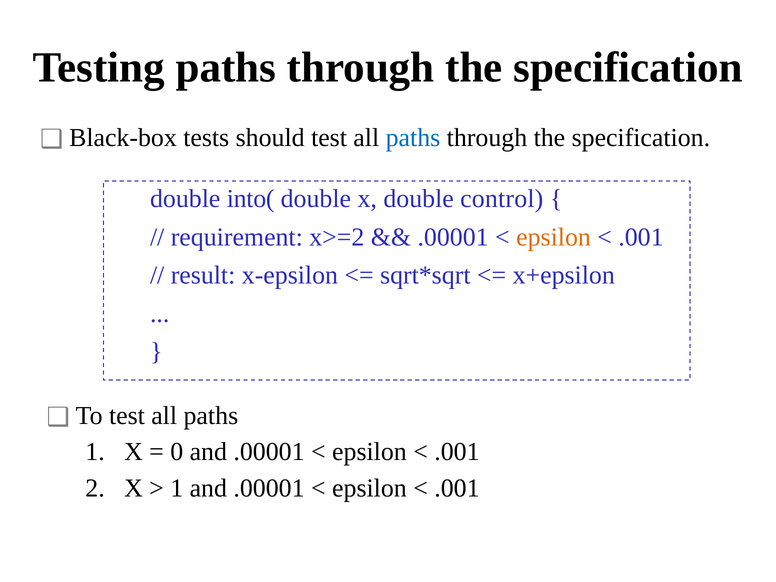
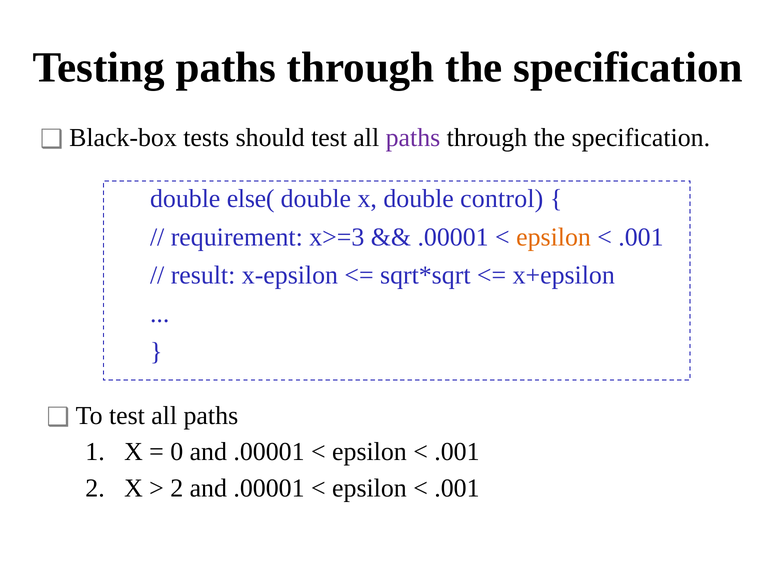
paths at (413, 138) colour: blue -> purple
into(: into( -> else(
x>=2: x>=2 -> x>=3
1 at (177, 488): 1 -> 2
